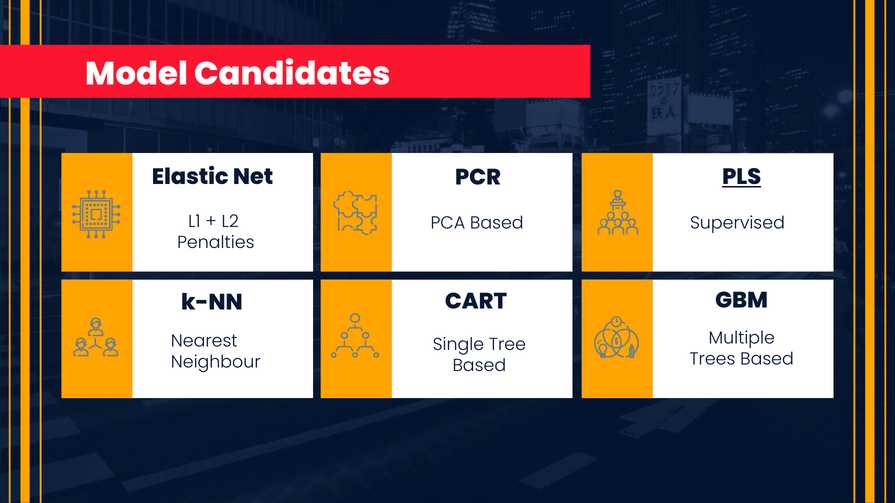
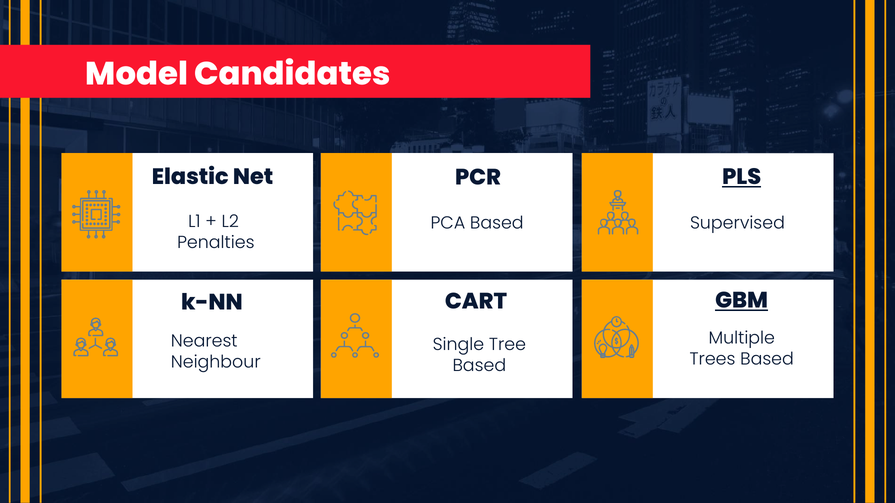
GBM underline: none -> present
